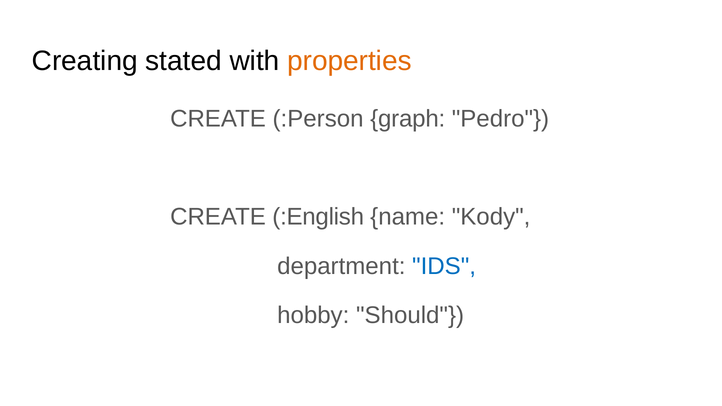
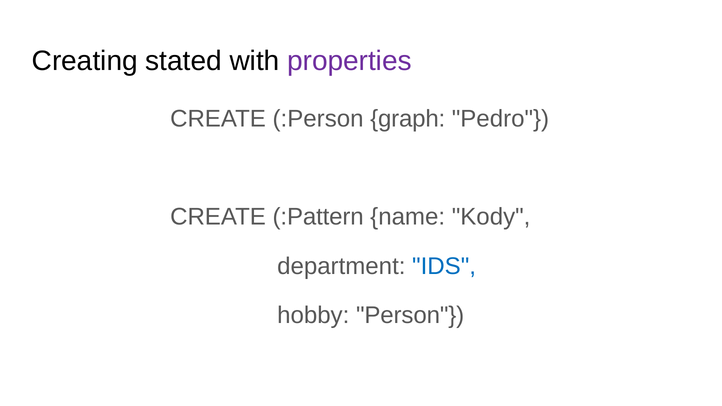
properties colour: orange -> purple
:English: :English -> :Pattern
Should: Should -> Person
